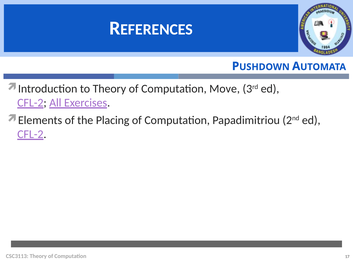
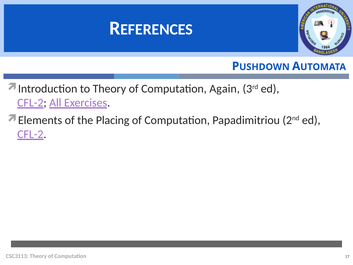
Move: Move -> Again
